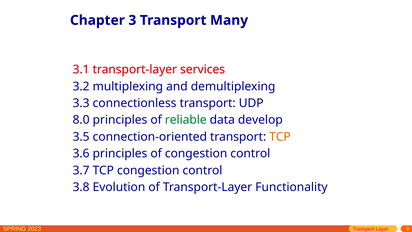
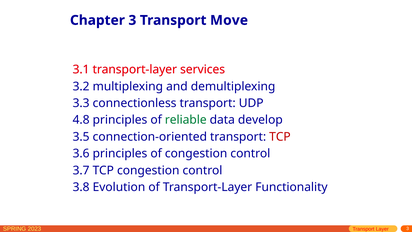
Many: Many -> Move
8.0: 8.0 -> 4.8
TCP at (280, 137) colour: orange -> red
